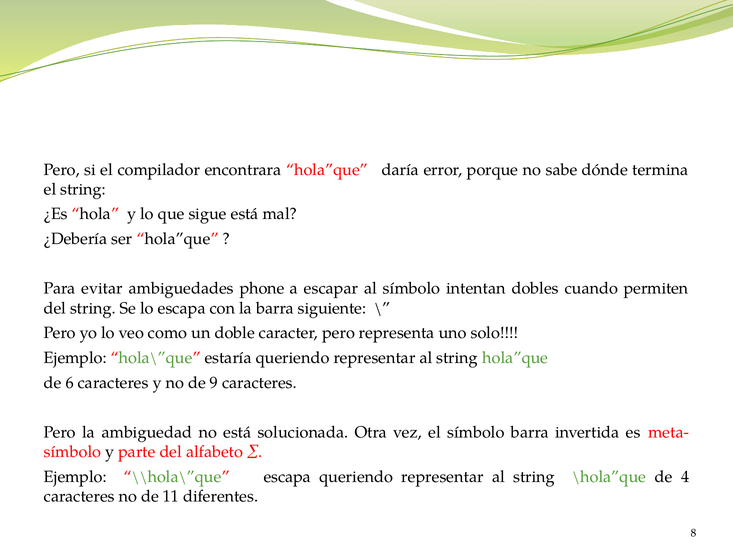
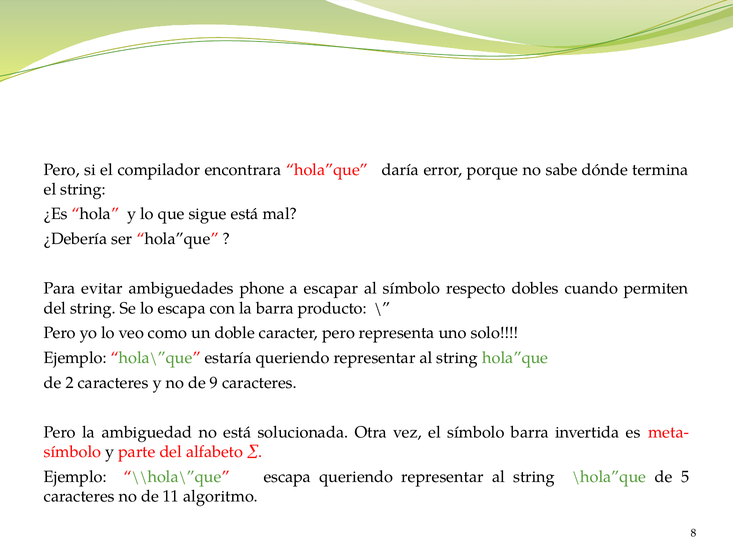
intentan: intentan -> respecto
siguiente: siguiente -> producto
6: 6 -> 2
4: 4 -> 5
diferentes: diferentes -> algoritmo
